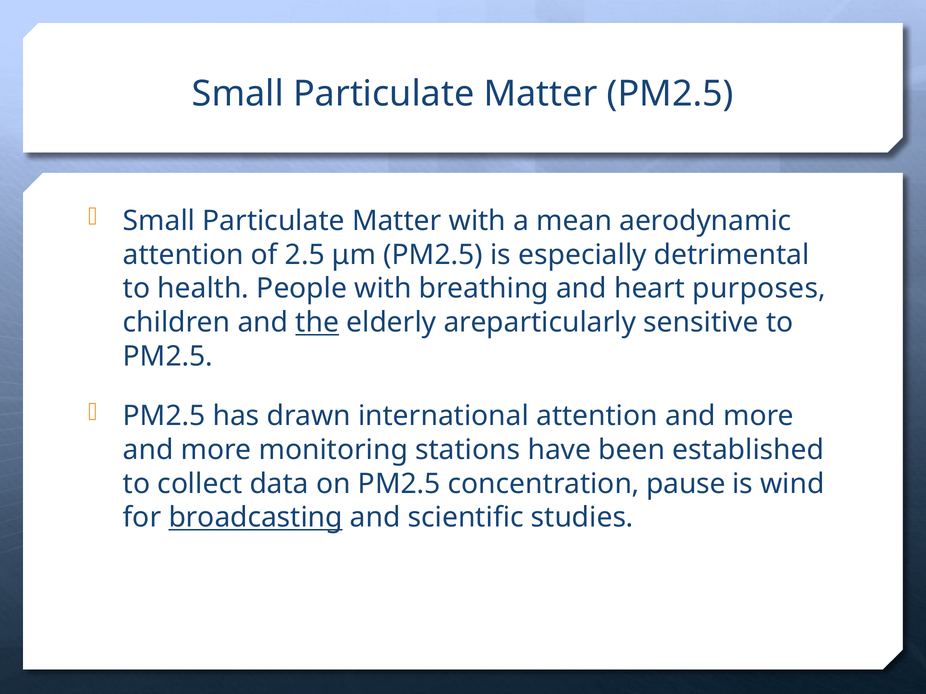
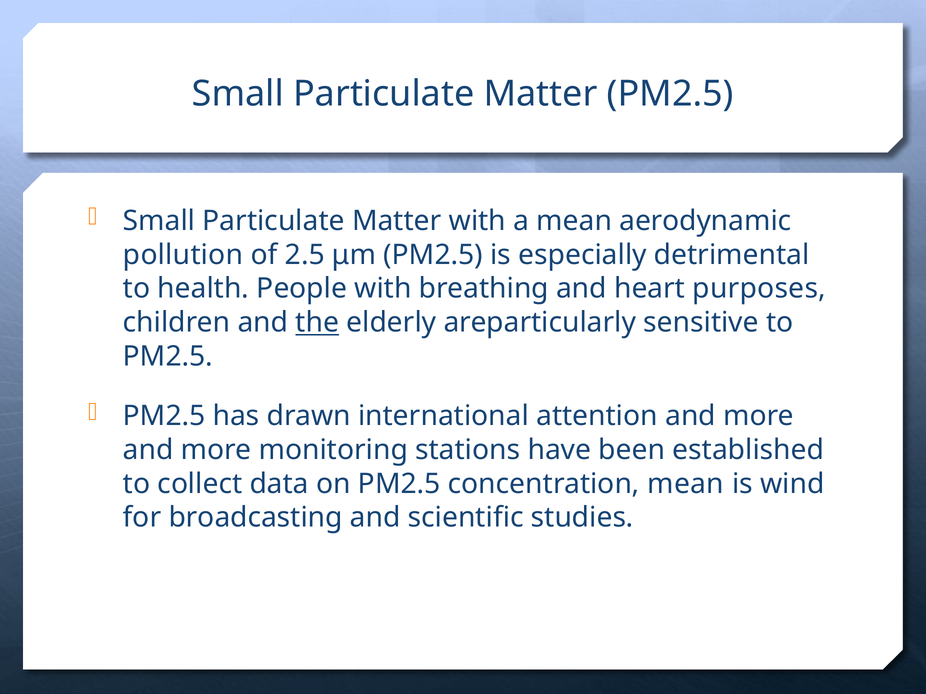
attention at (183, 255): attention -> pollution
concentration pause: pause -> mean
broadcasting underline: present -> none
